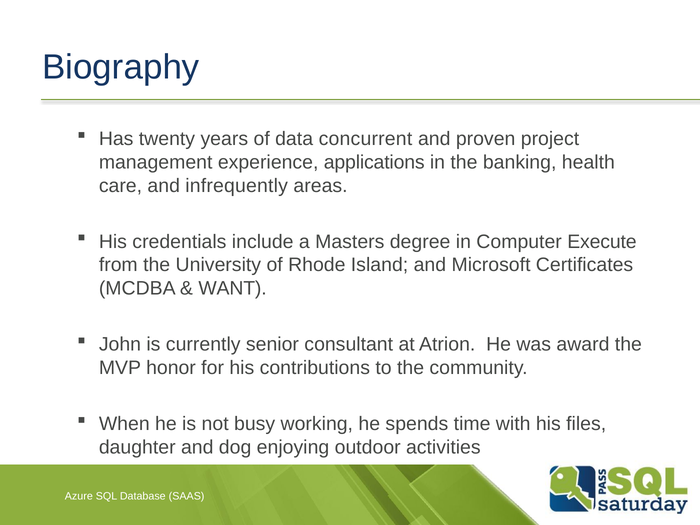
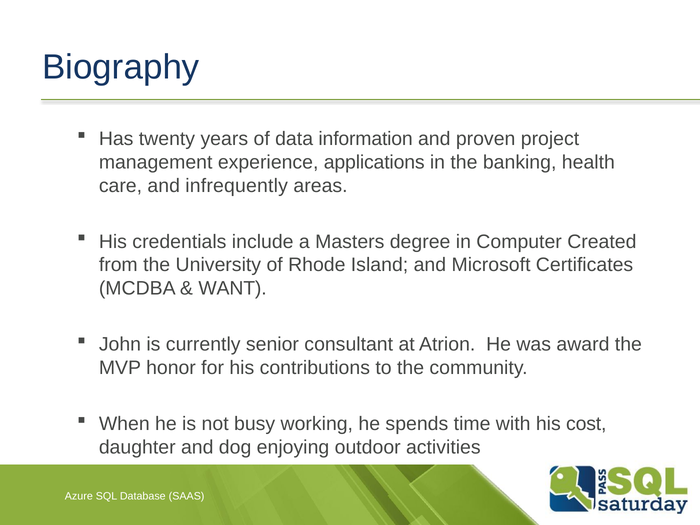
concurrent: concurrent -> information
Execute: Execute -> Created
files: files -> cost
